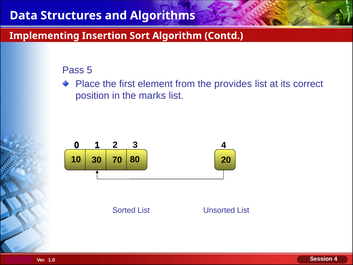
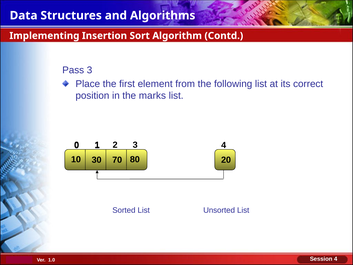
Pass 5: 5 -> 3
provides: provides -> following
